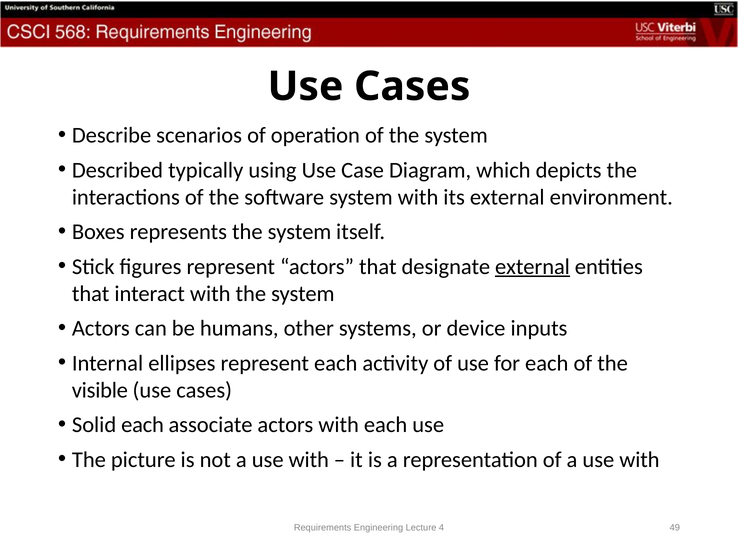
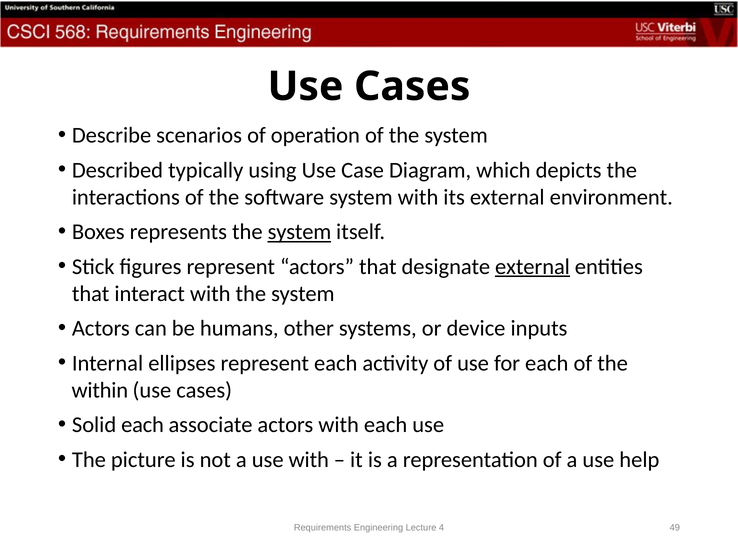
system at (300, 232) underline: none -> present
visible: visible -> within
of a use with: with -> help
